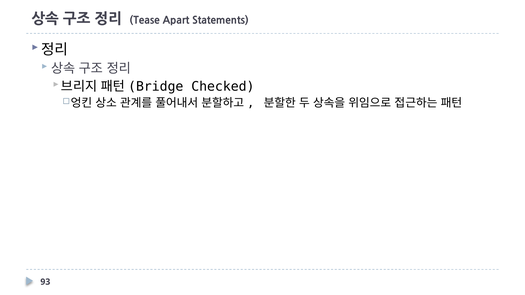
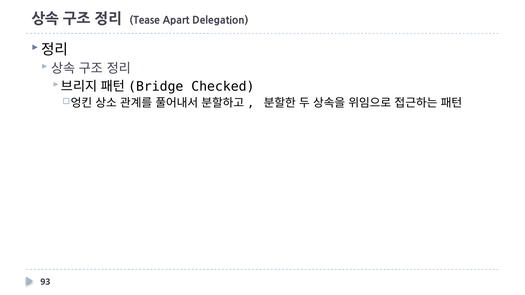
Statements: Statements -> Delegation
